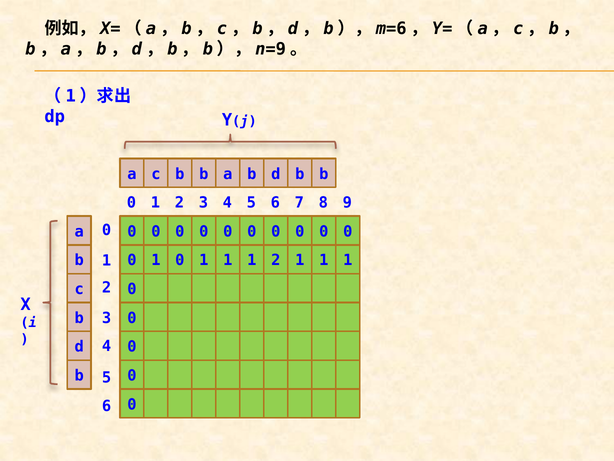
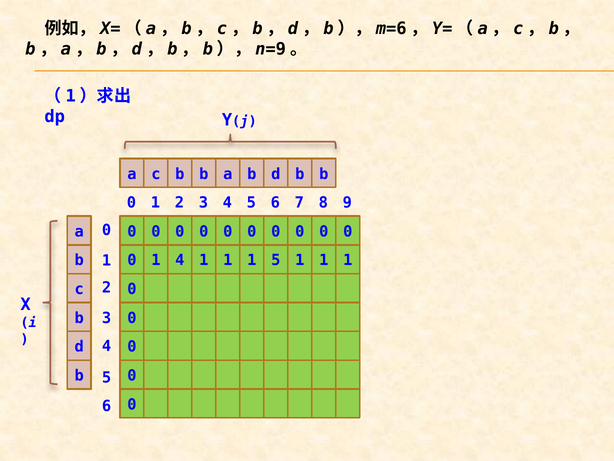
1 0: 0 -> 4
1 1 2: 2 -> 5
